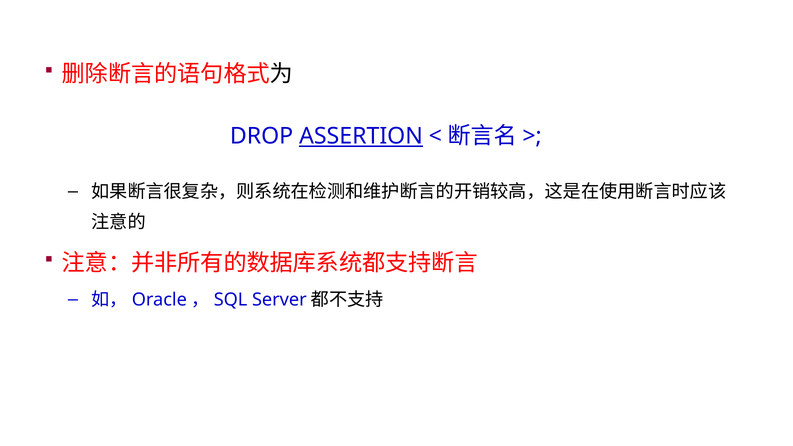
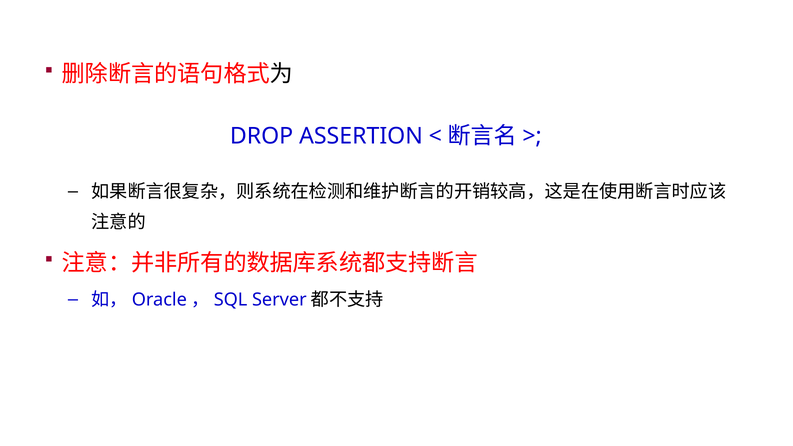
ASSERTION underline: present -> none
